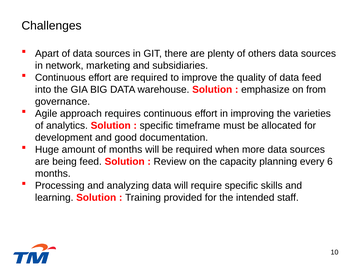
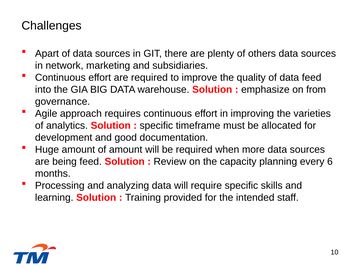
of months: months -> amount
